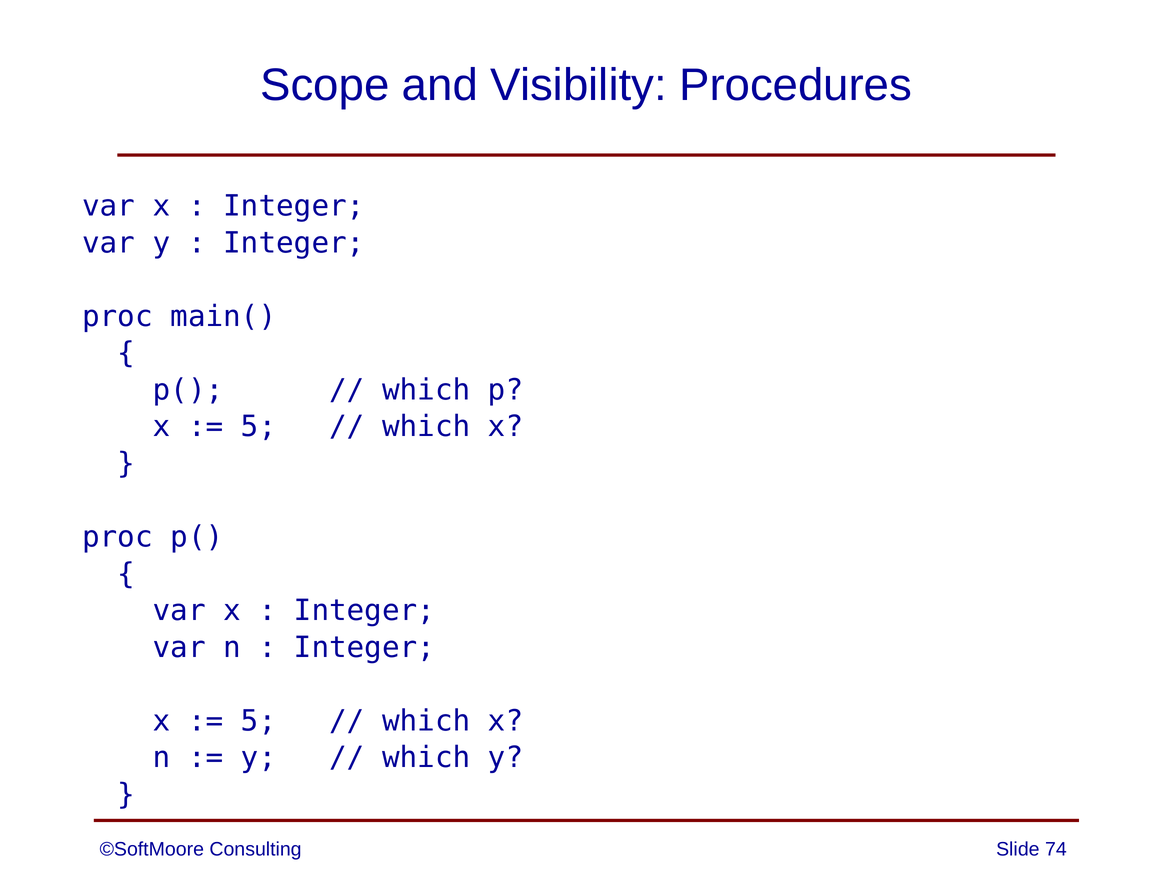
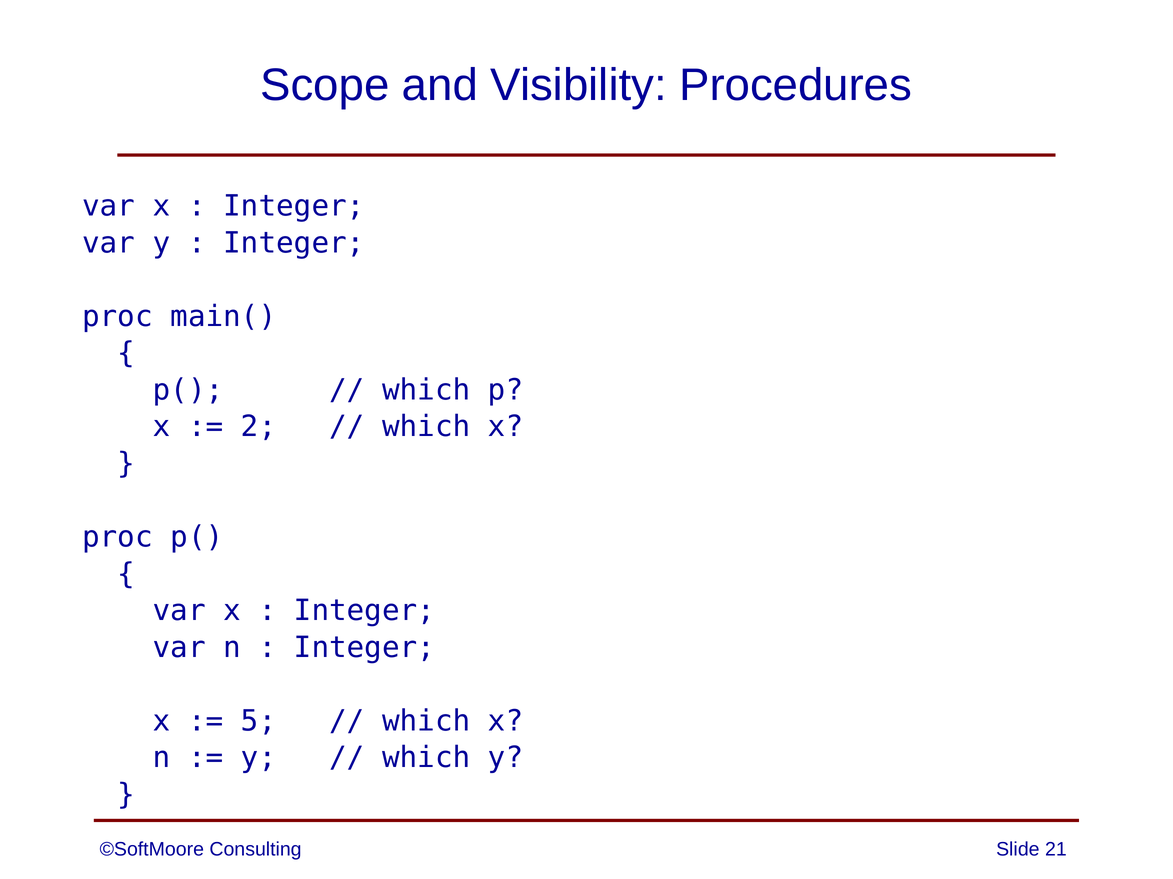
5 at (259, 427): 5 -> 2
74: 74 -> 21
